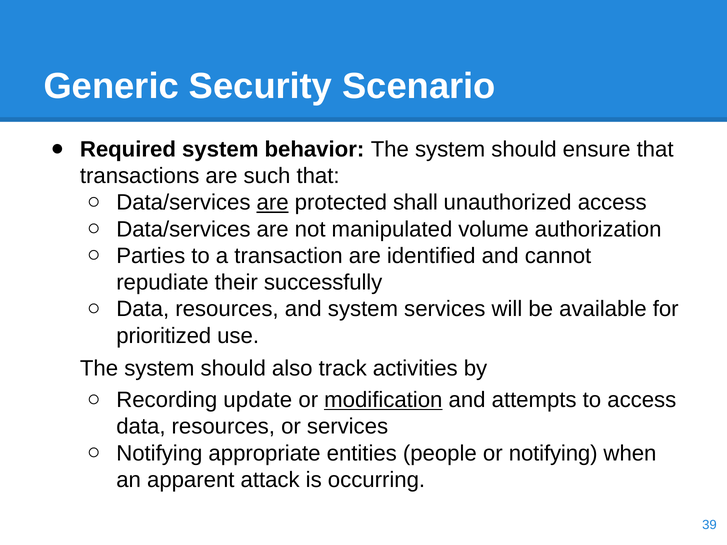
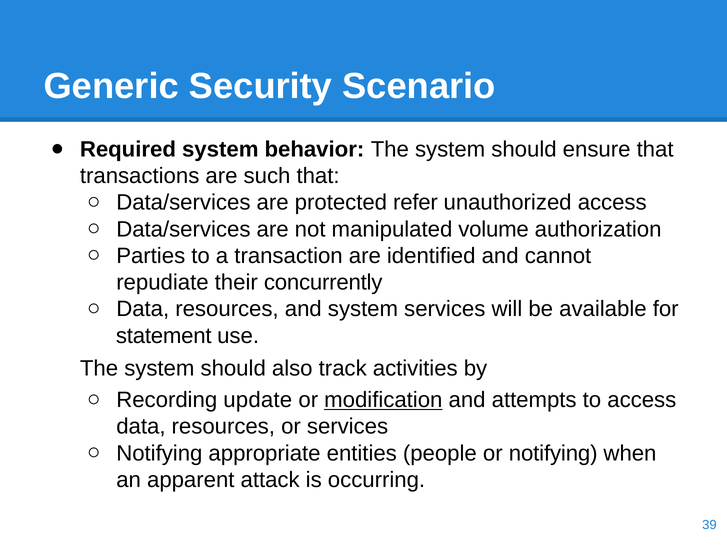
are at (273, 203) underline: present -> none
shall: shall -> refer
successfully: successfully -> concurrently
prioritized: prioritized -> statement
